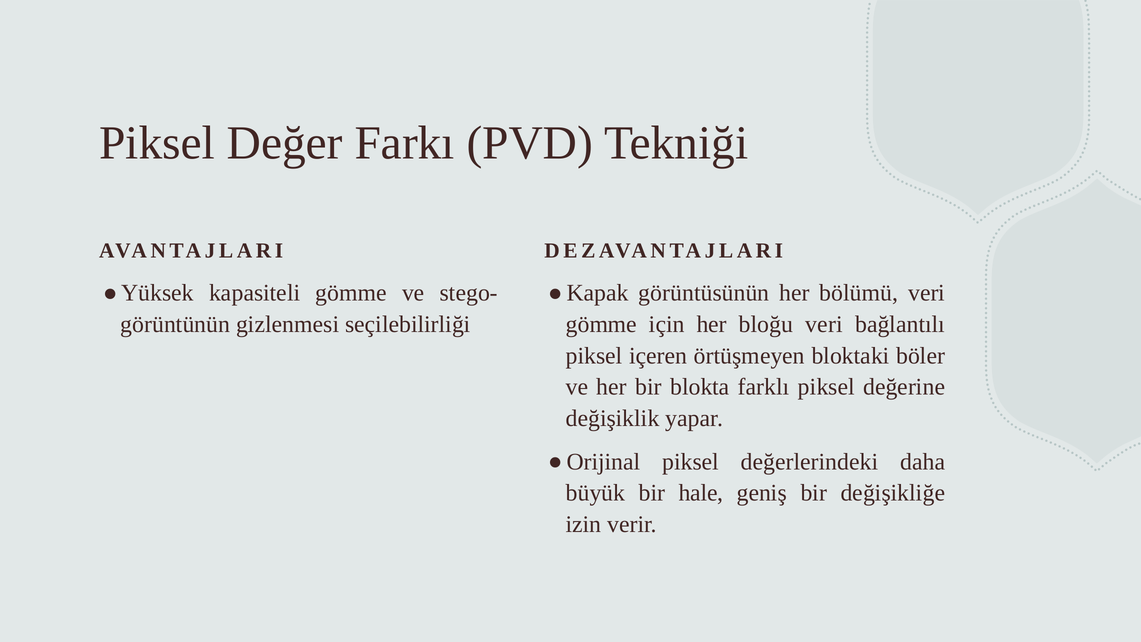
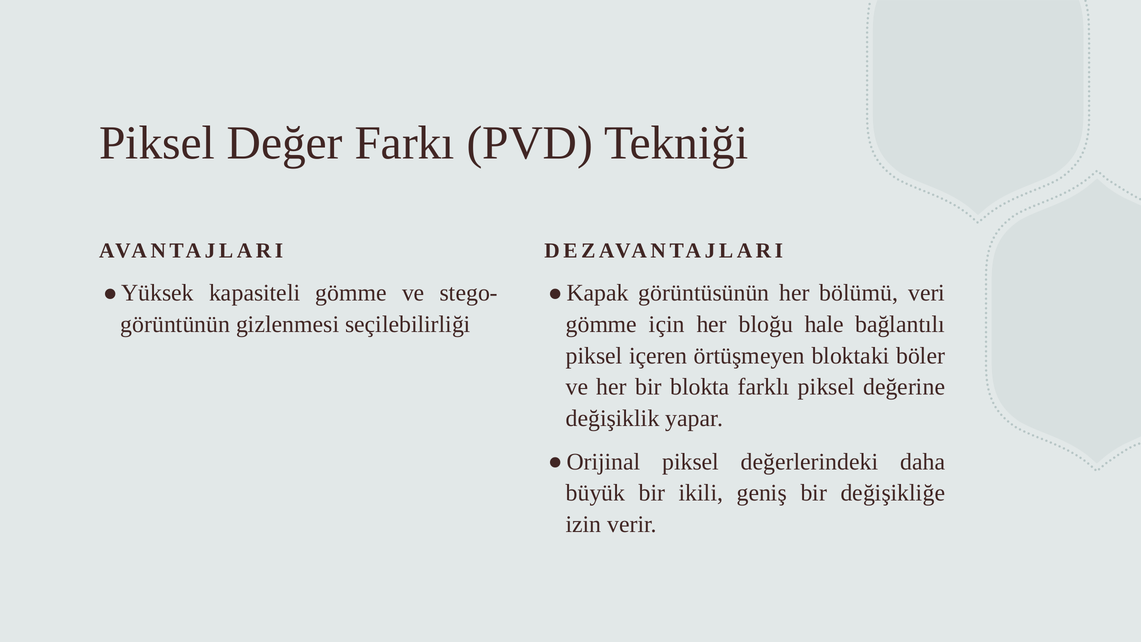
bloğu veri: veri -> hale
hale: hale -> ikili
